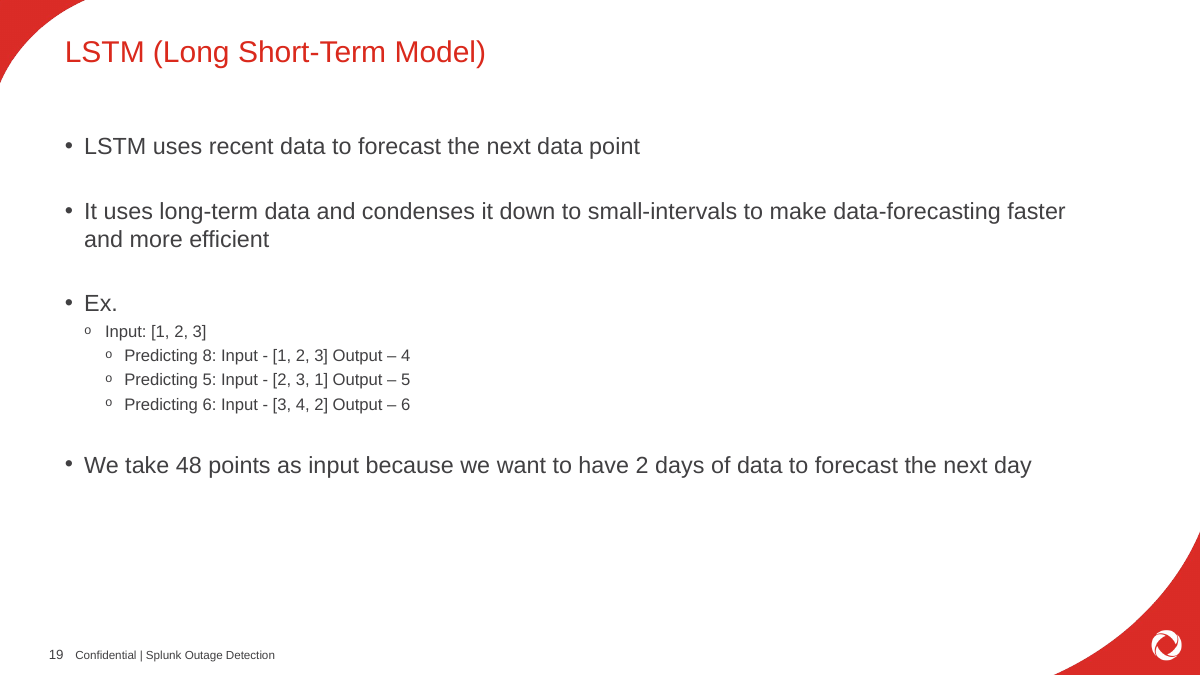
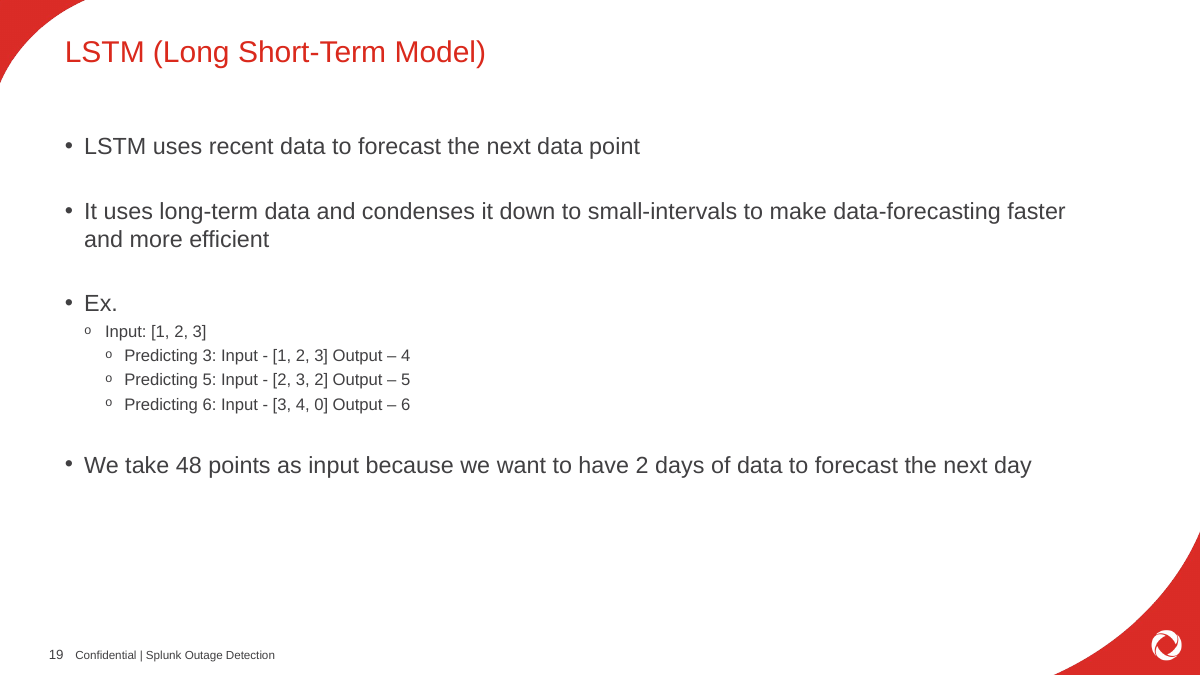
Predicting 8: 8 -> 3
3 1: 1 -> 2
4 2: 2 -> 0
